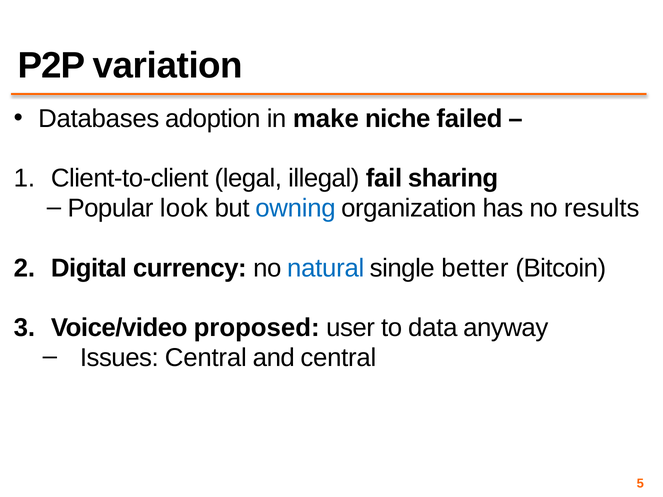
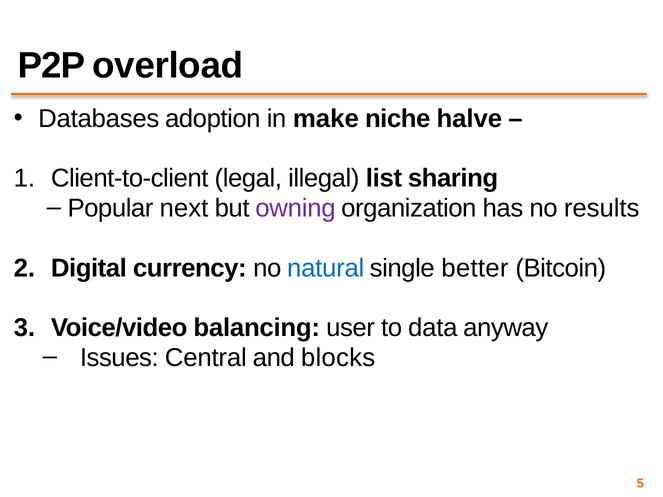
variation: variation -> overload
failed: failed -> halve
fail: fail -> list
look: look -> next
owning colour: blue -> purple
proposed: proposed -> balancing
and central: central -> blocks
